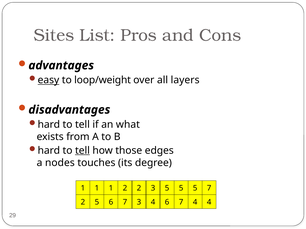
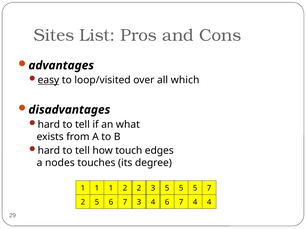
loop/weight: loop/weight -> loop/visited
layers: layers -> which
tell at (82, 151) underline: present -> none
those: those -> touch
